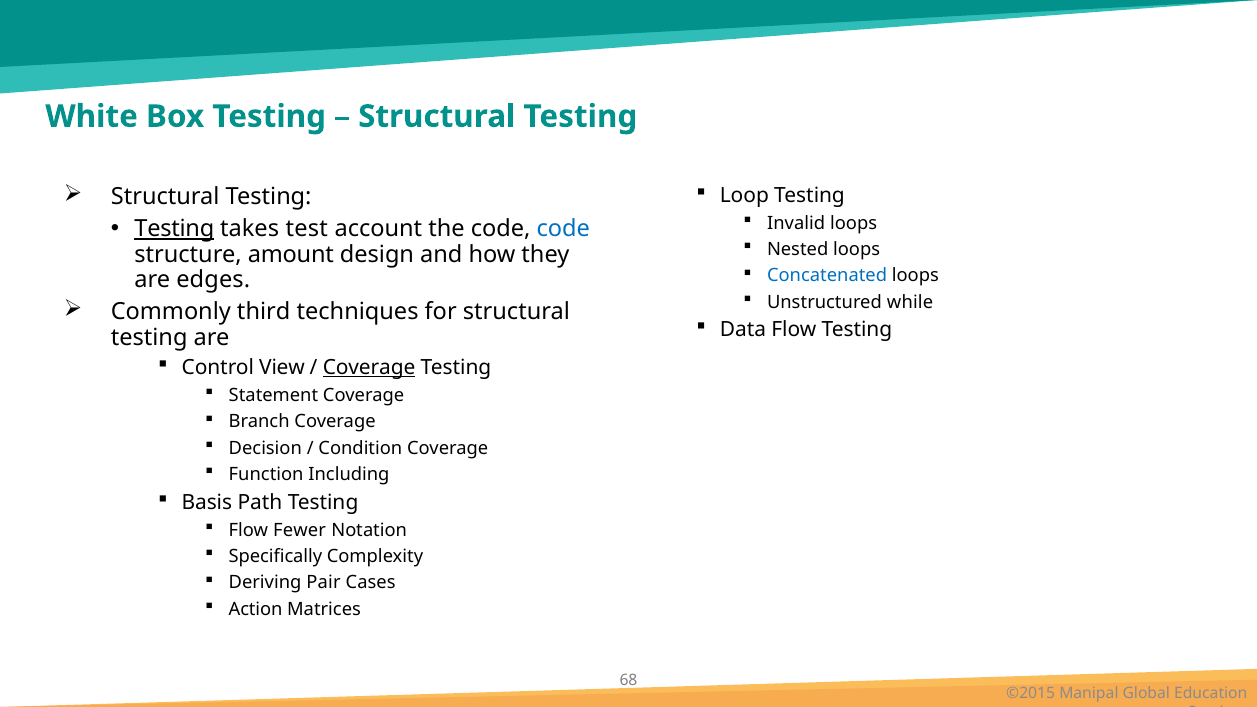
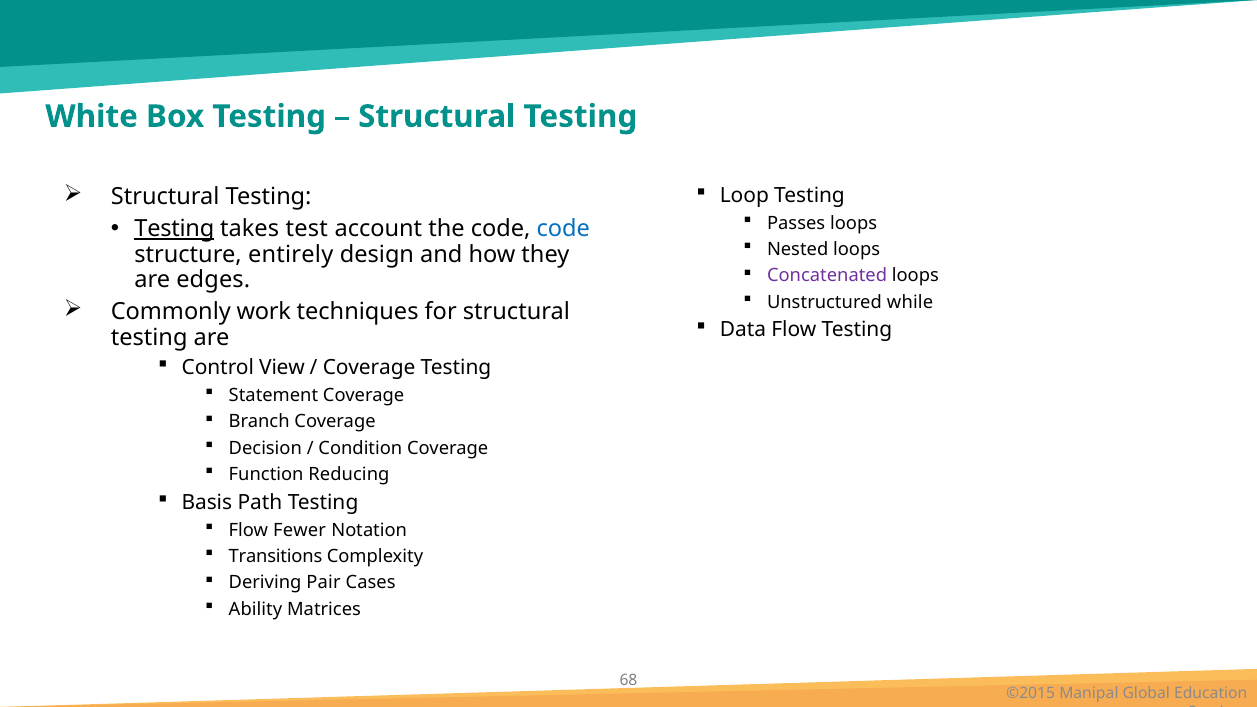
Invalid: Invalid -> Passes
amount: amount -> entirely
Concatenated colour: blue -> purple
third: third -> work
Coverage at (369, 368) underline: present -> none
Including: Including -> Reducing
Specifically: Specifically -> Transitions
Action: Action -> Ability
